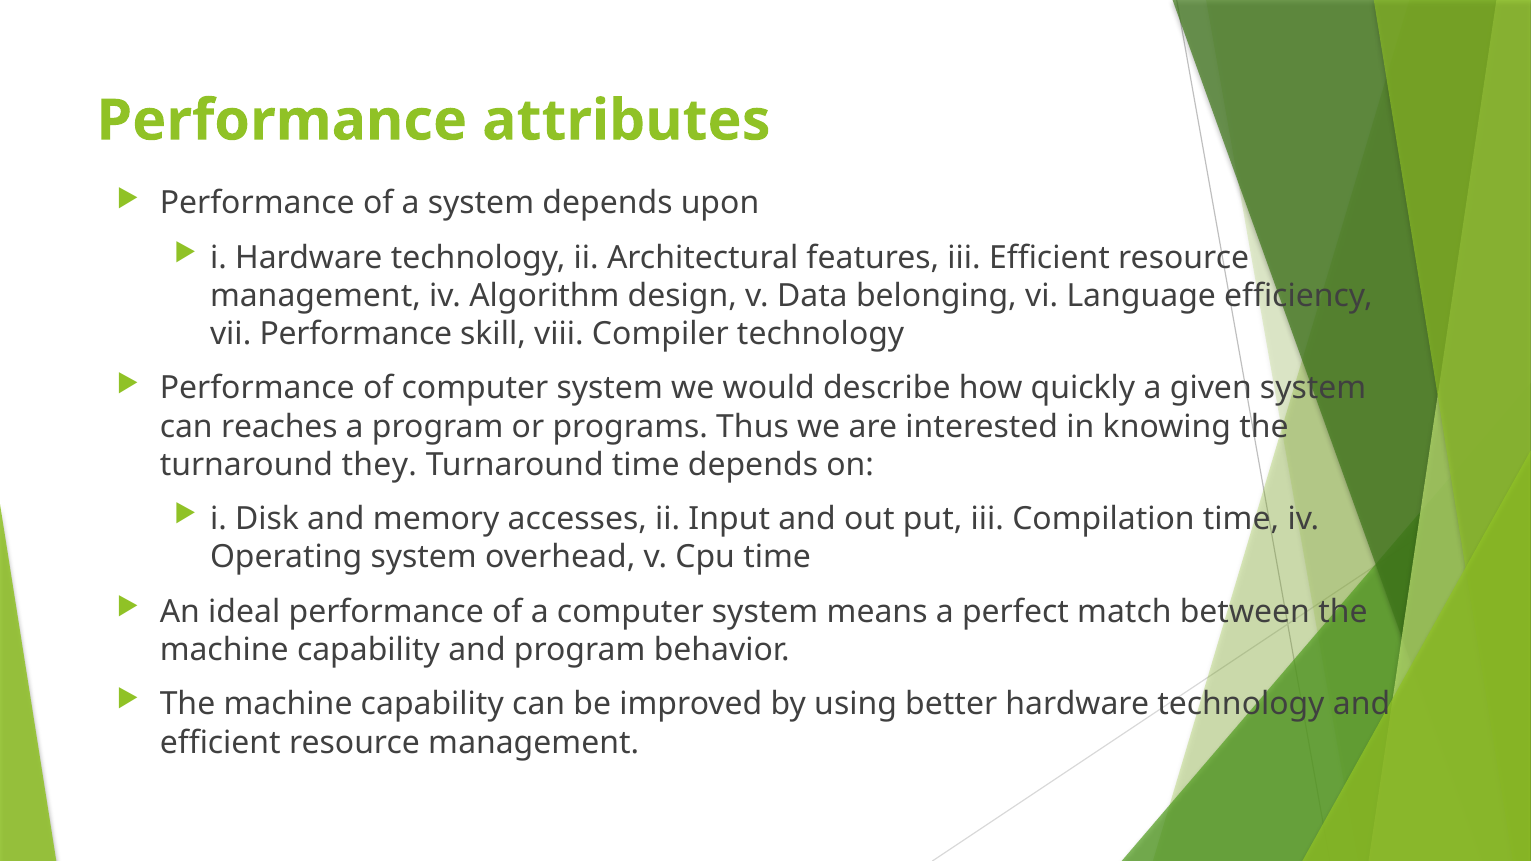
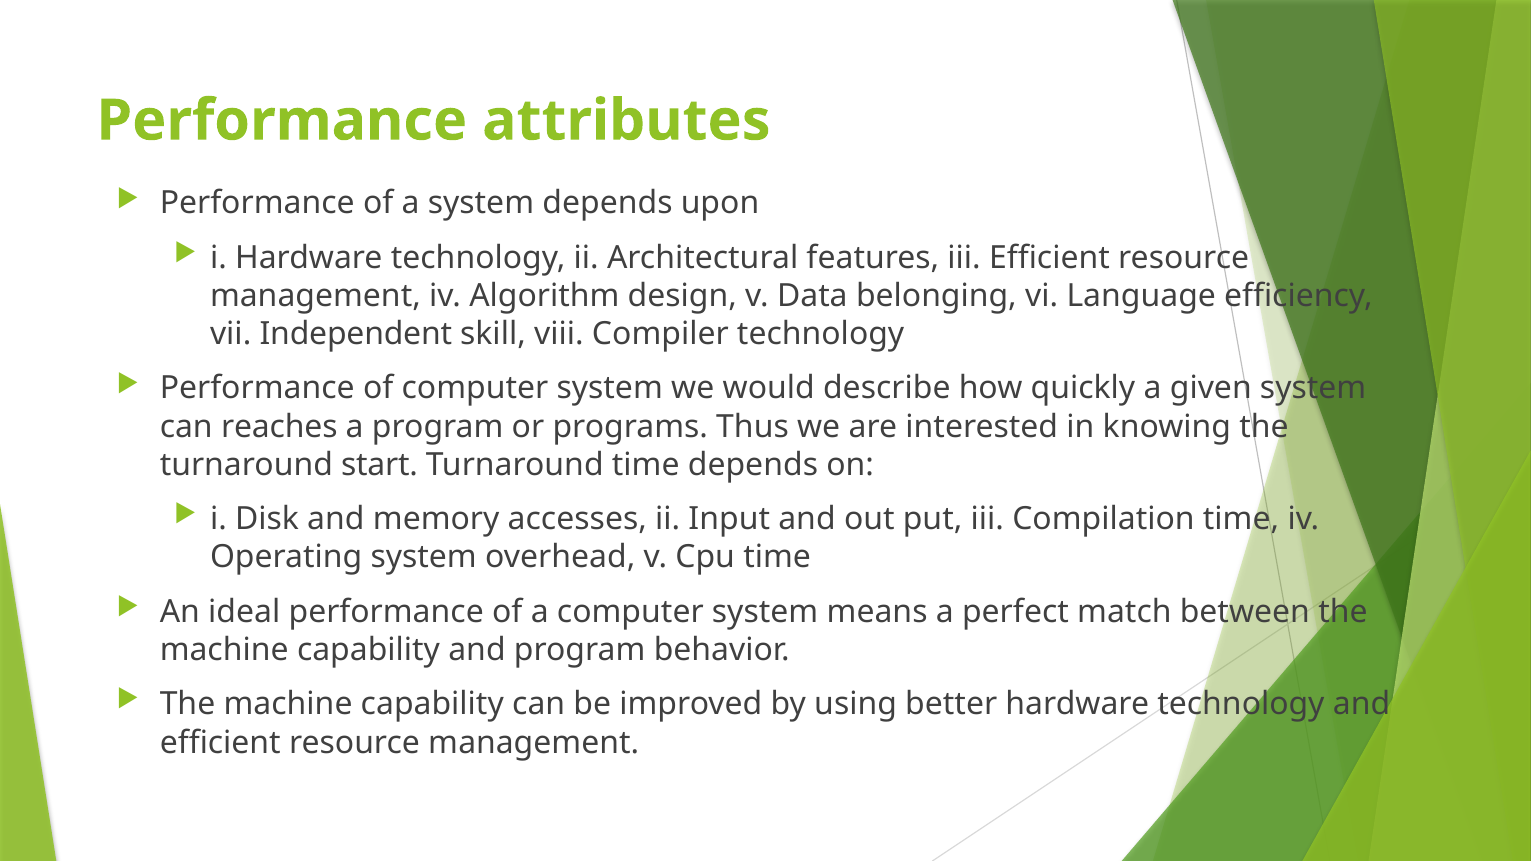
vii Performance: Performance -> Independent
they: they -> start
